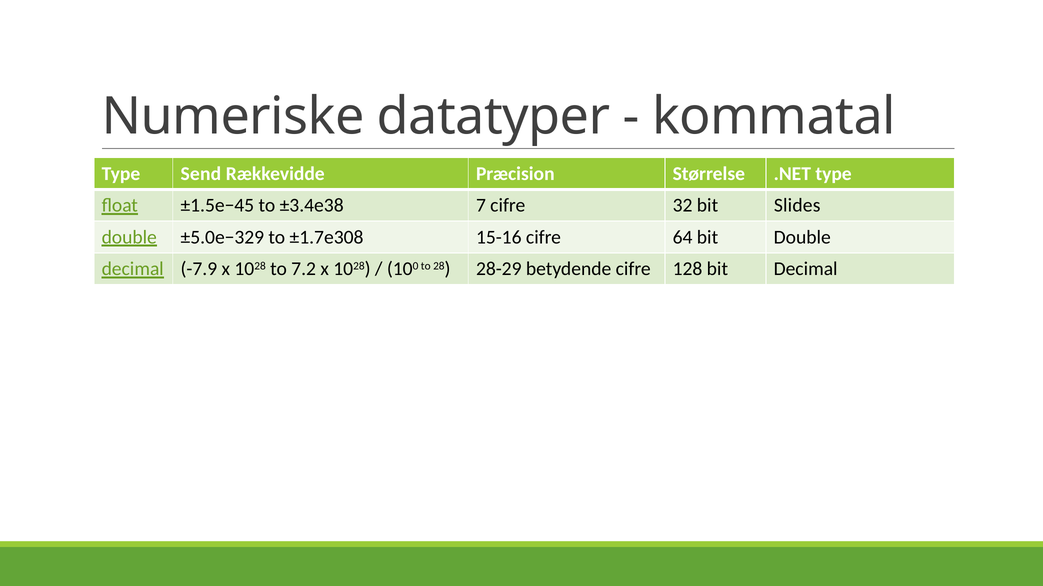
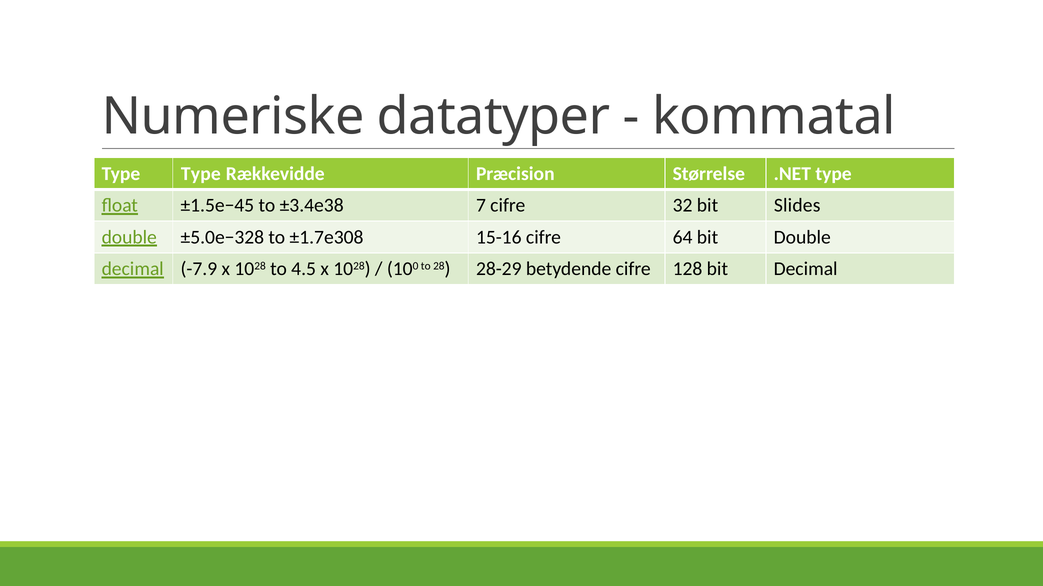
Type Send: Send -> Type
±5.0e−329: ±5.0e−329 -> ±5.0e−328
7.2: 7.2 -> 4.5
